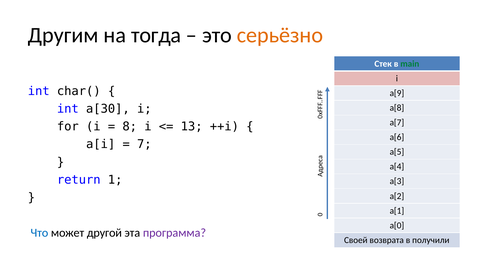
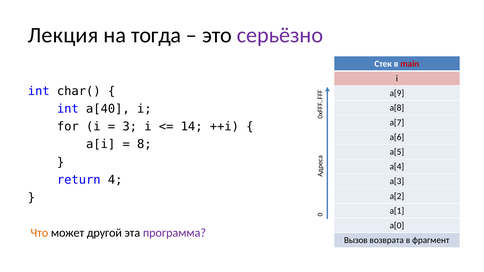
Другим: Другим -> Лекция
серьёзно colour: orange -> purple
main colour: green -> red
a[30: a[30 -> a[40
8: 8 -> 3
13: 13 -> 14
7: 7 -> 8
1: 1 -> 4
Что colour: blue -> orange
Своей: Своей -> Вызов
получили: получили -> фрагмент
